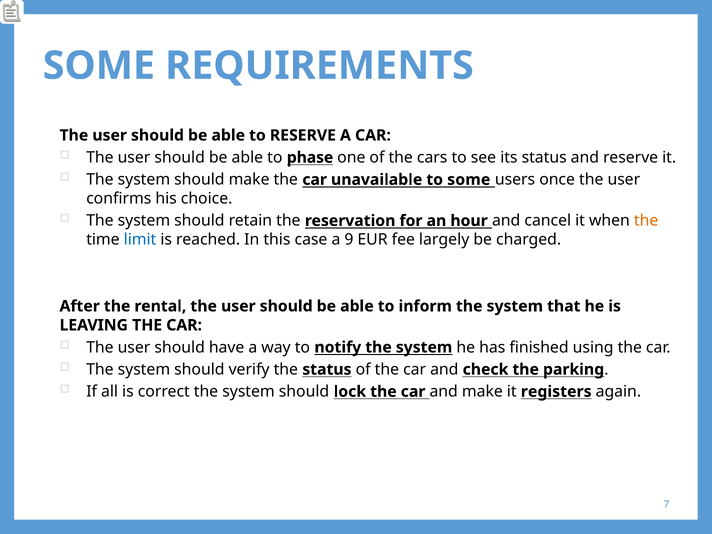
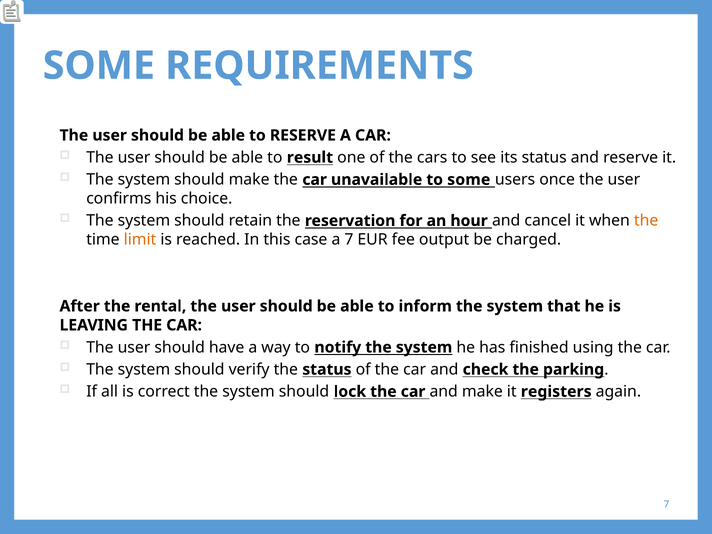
phase: phase -> result
limit colour: blue -> orange
a 9: 9 -> 7
largely: largely -> output
